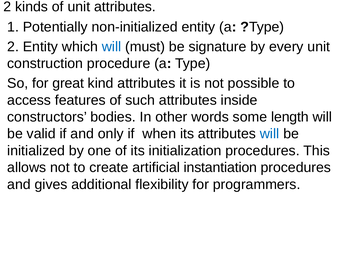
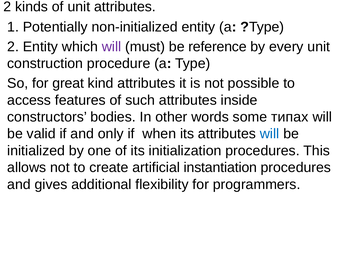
will at (112, 47) colour: blue -> purple
signature: signature -> reference
length: length -> типах
